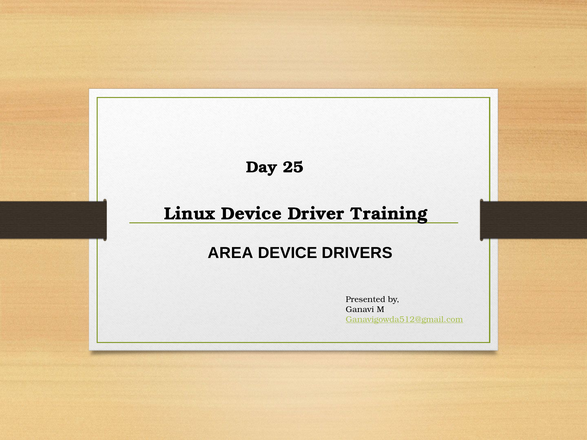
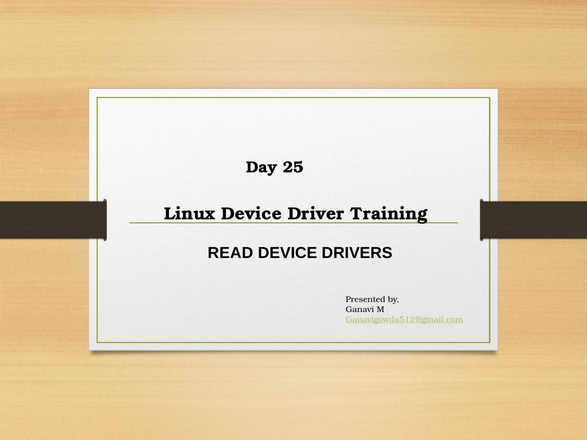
AREA: AREA -> READ
